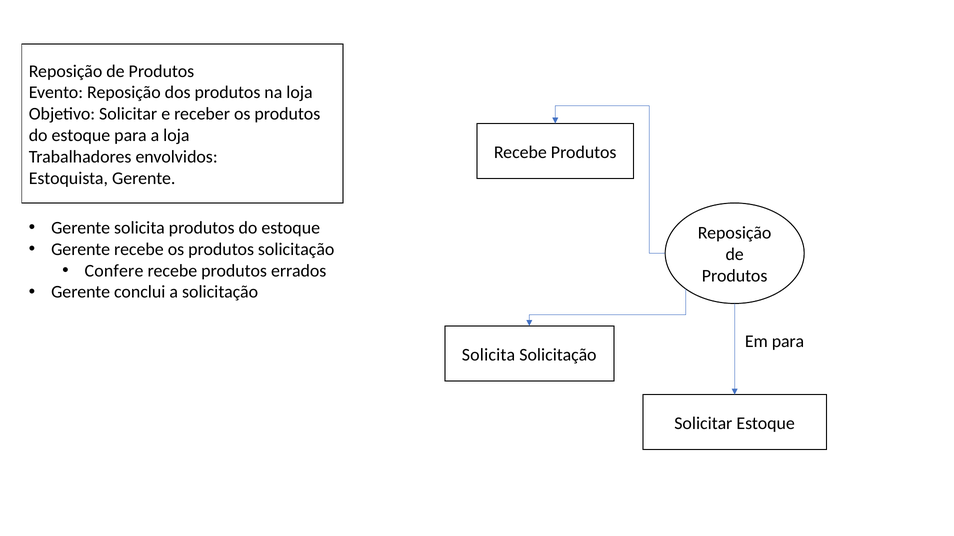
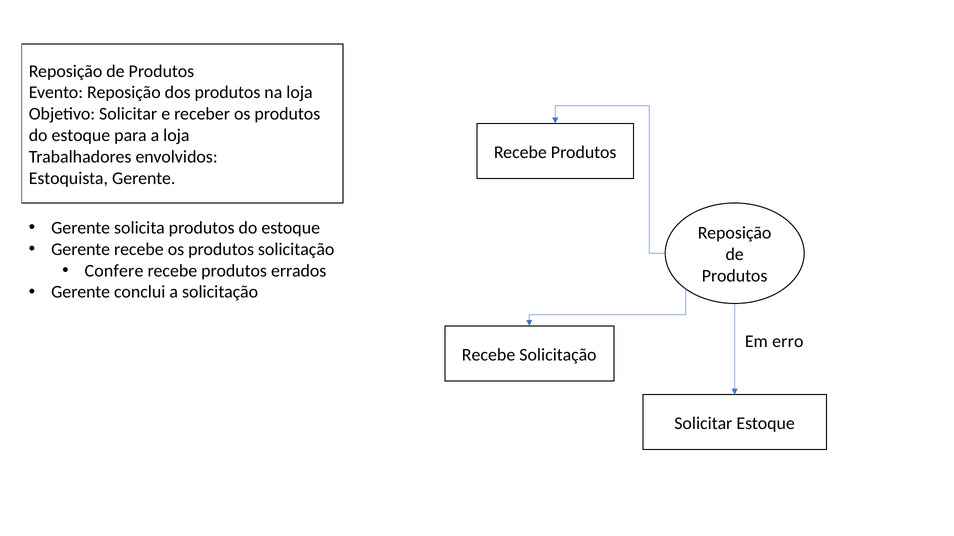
Em para: para -> erro
Solicita at (488, 355): Solicita -> Recebe
